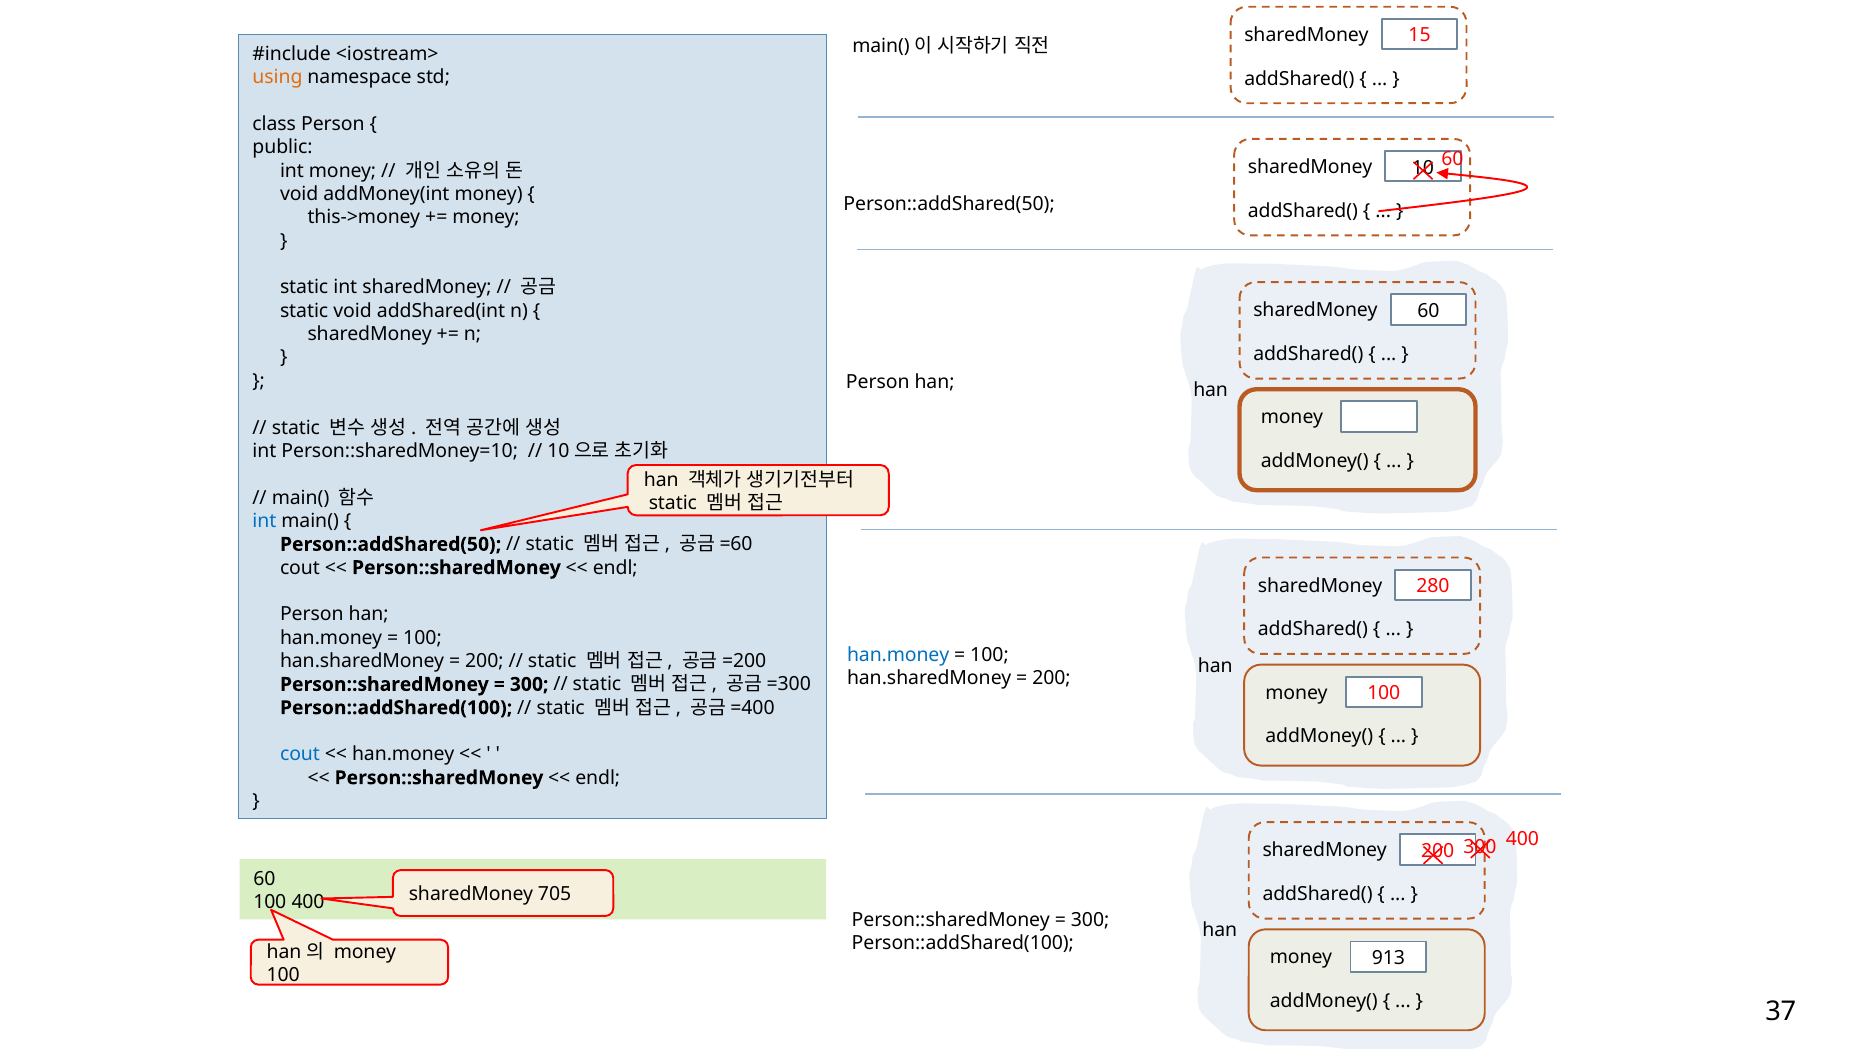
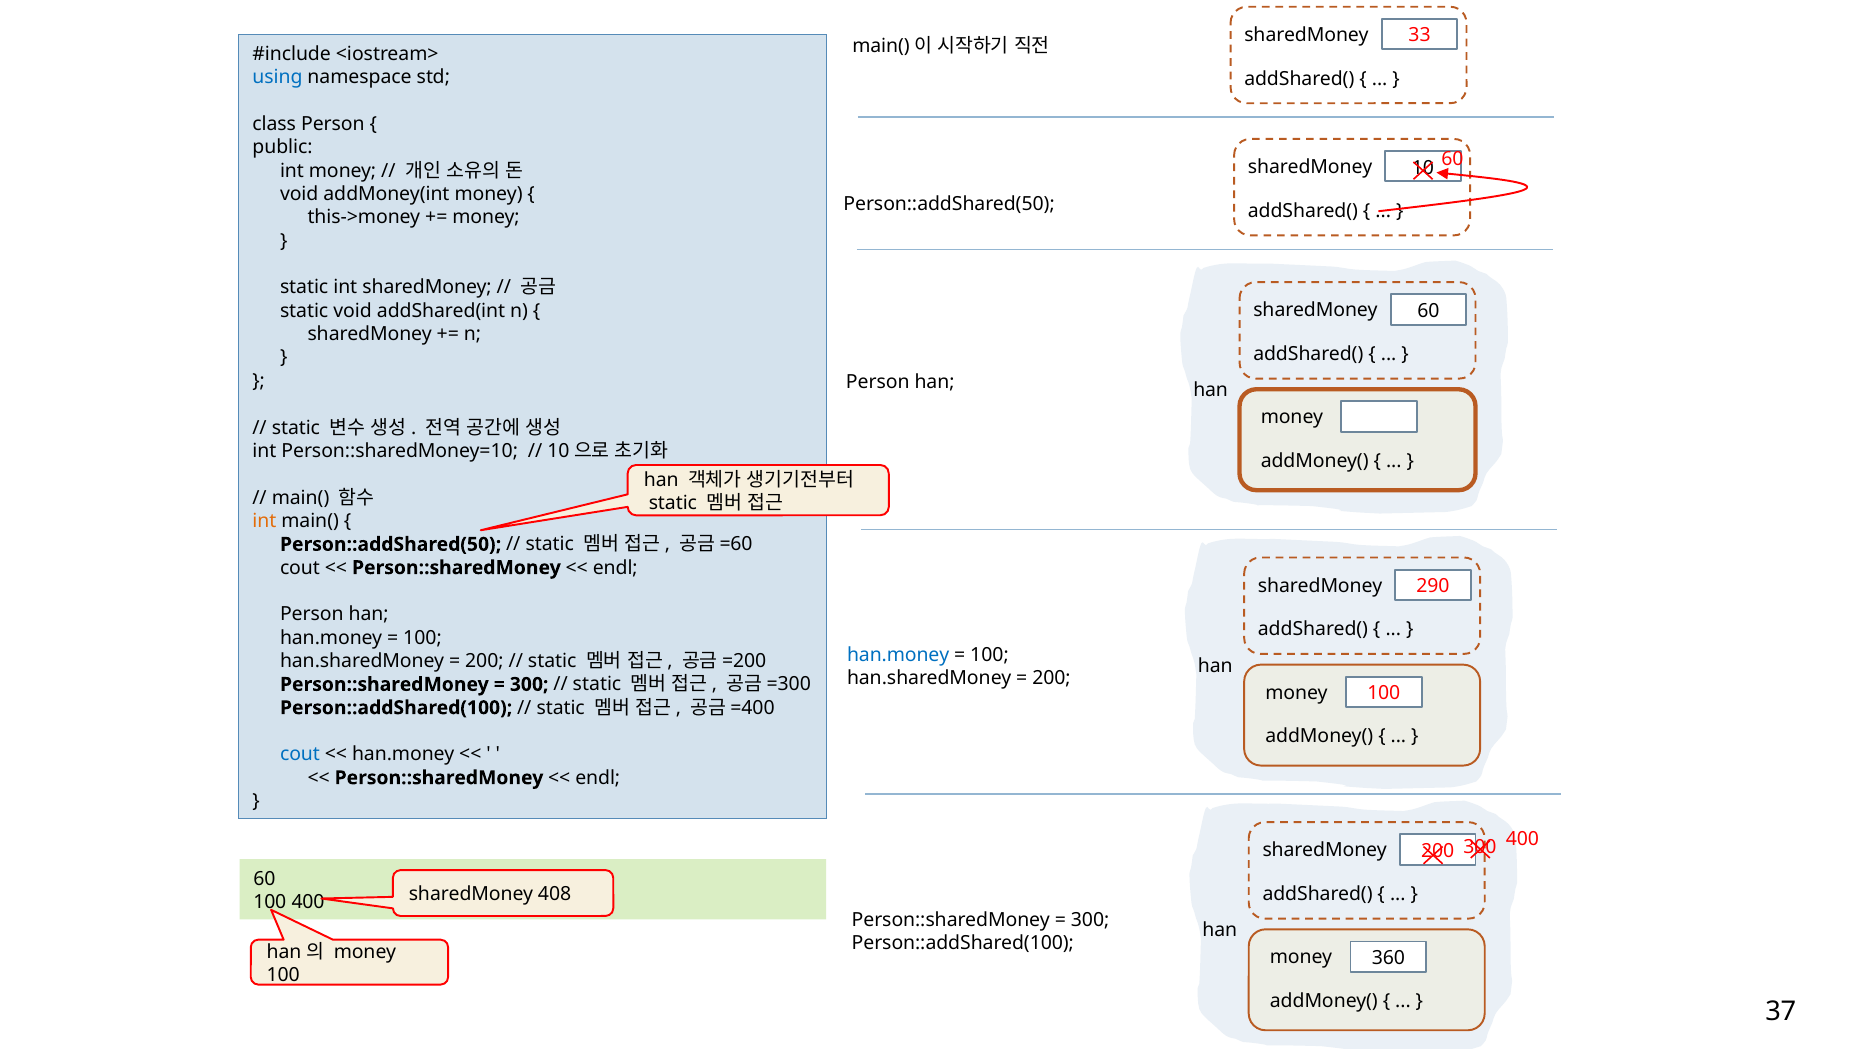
15: 15 -> 33
using colour: orange -> blue
int at (264, 521) colour: blue -> orange
280: 280 -> 290
705: 705 -> 408
913: 913 -> 360
